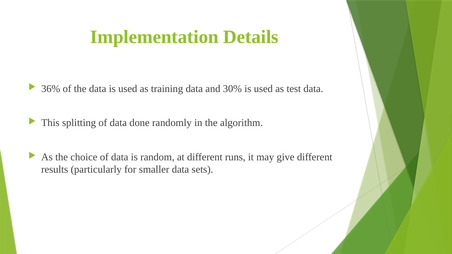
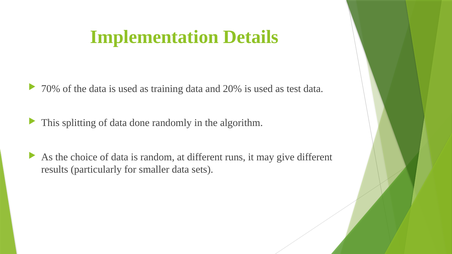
36%: 36% -> 70%
30%: 30% -> 20%
